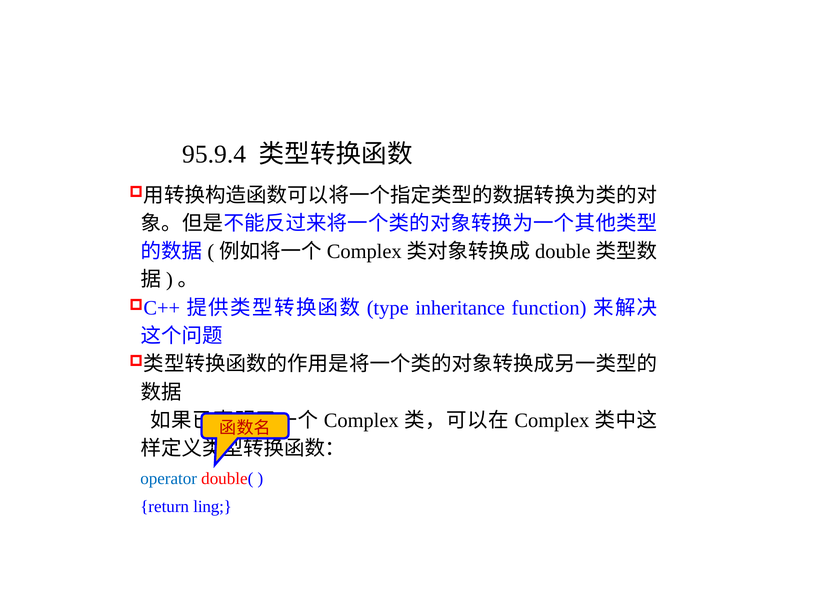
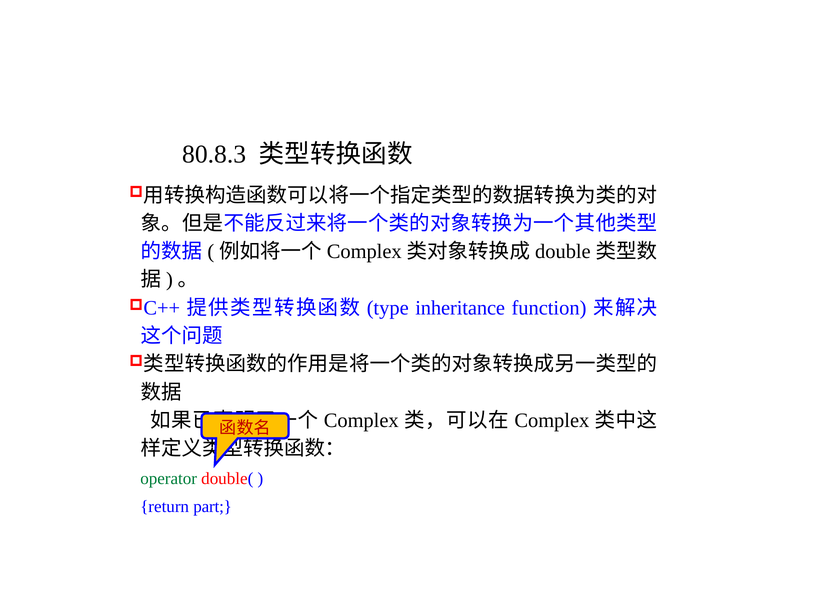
95.9.4: 95.9.4 -> 80.8.3
operator colour: blue -> green
ling: ling -> part
